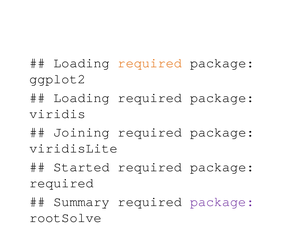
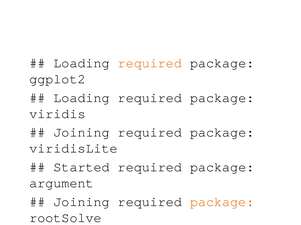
required at (61, 184): required -> argument
Summary at (82, 202): Summary -> Joining
package at (222, 202) colour: purple -> orange
